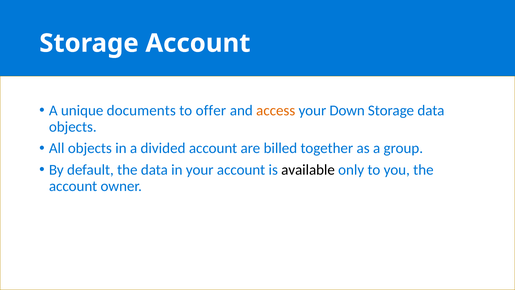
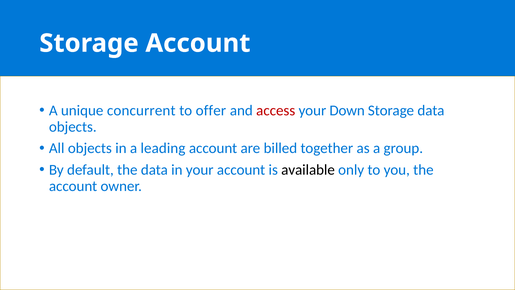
documents: documents -> concurrent
access colour: orange -> red
divided: divided -> leading
